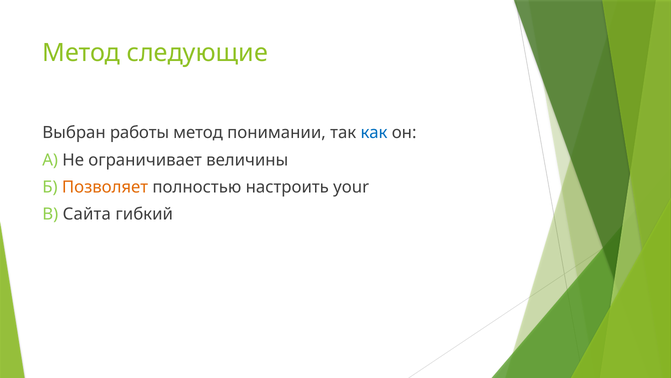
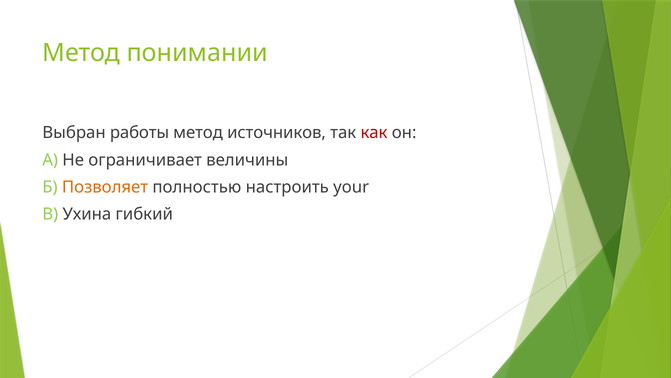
следующие: следующие -> понимании
понимании: понимании -> источников
как colour: blue -> red
Сайта: Сайта -> Ухина
